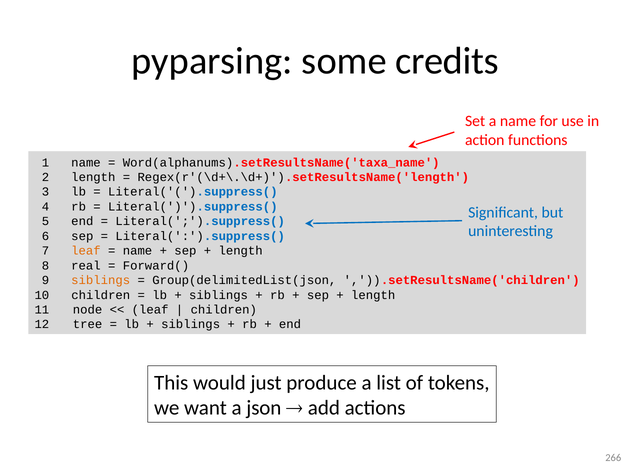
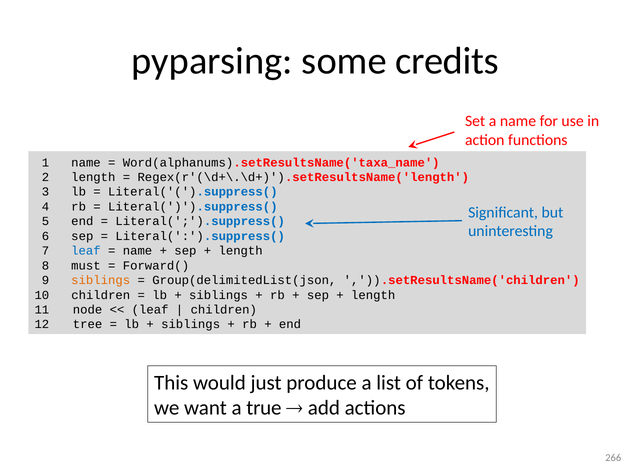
leaf at (86, 251) colour: orange -> blue
real: real -> must
json: json -> true
